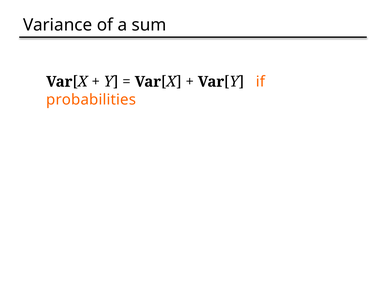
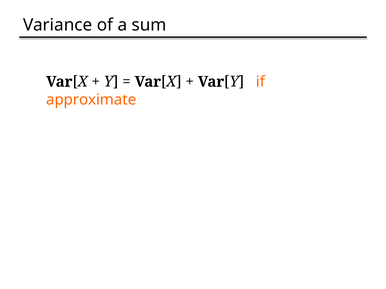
probabilities: probabilities -> approximate
